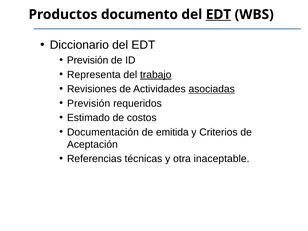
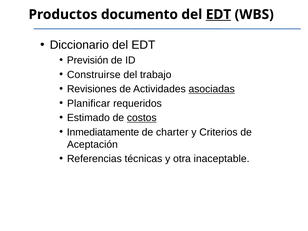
Representa: Representa -> Construirse
trabajo underline: present -> none
Previsión at (89, 103): Previsión -> Planificar
costos underline: none -> present
Documentación: Documentación -> Inmediatamente
emitida: emitida -> charter
